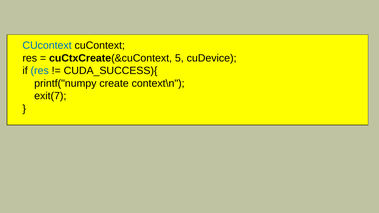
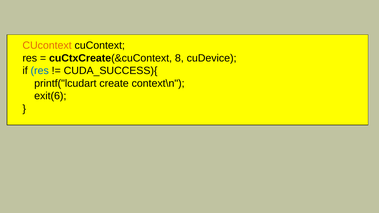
CUcontext at (47, 46) colour: blue -> orange
5: 5 -> 8
printf("numpy: printf("numpy -> printf("lcudart
exit(7: exit(7 -> exit(6
